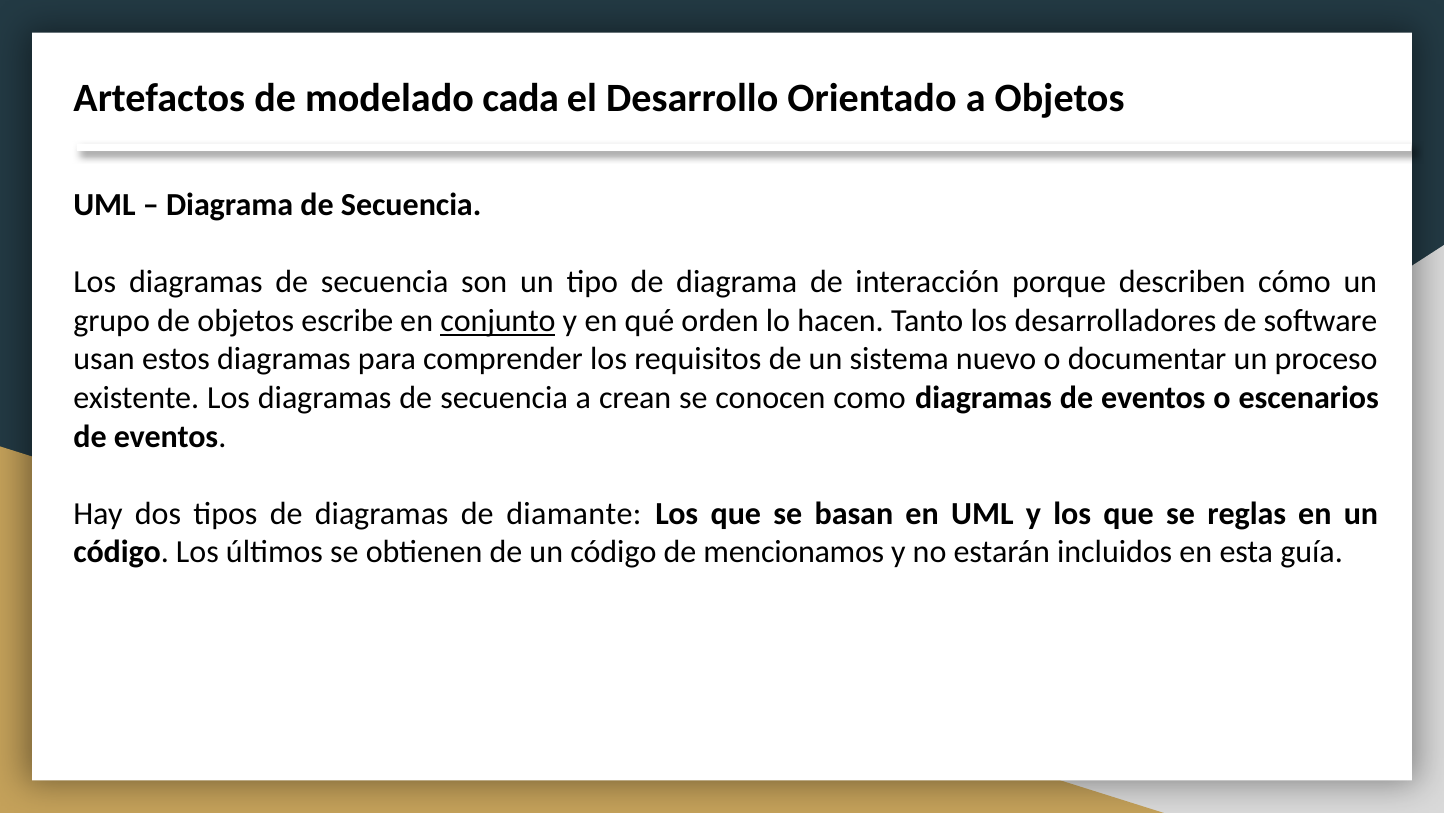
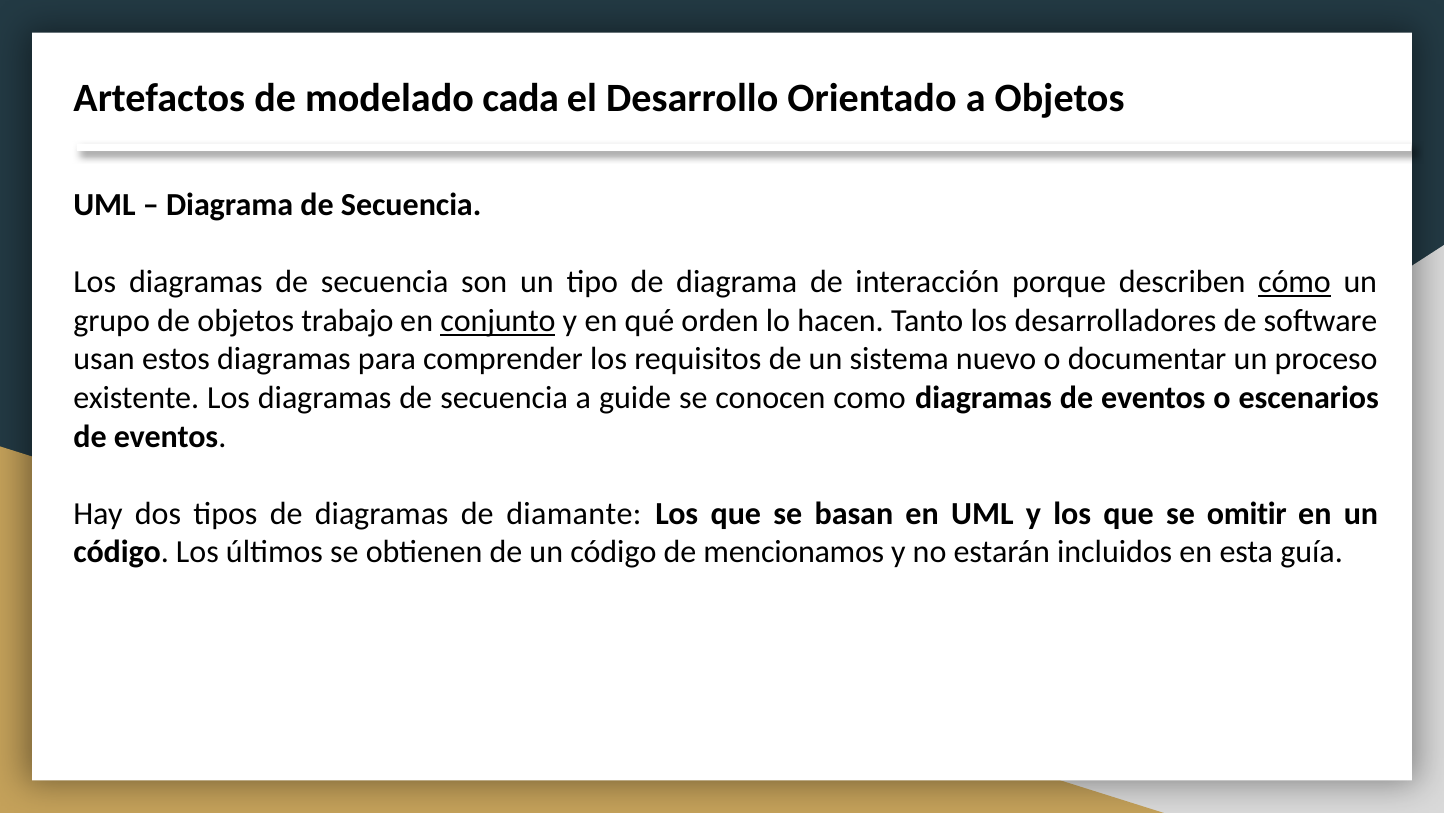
cómo underline: none -> present
escribe: escribe -> trabajo
crean: crean -> guide
reglas: reglas -> omitir
